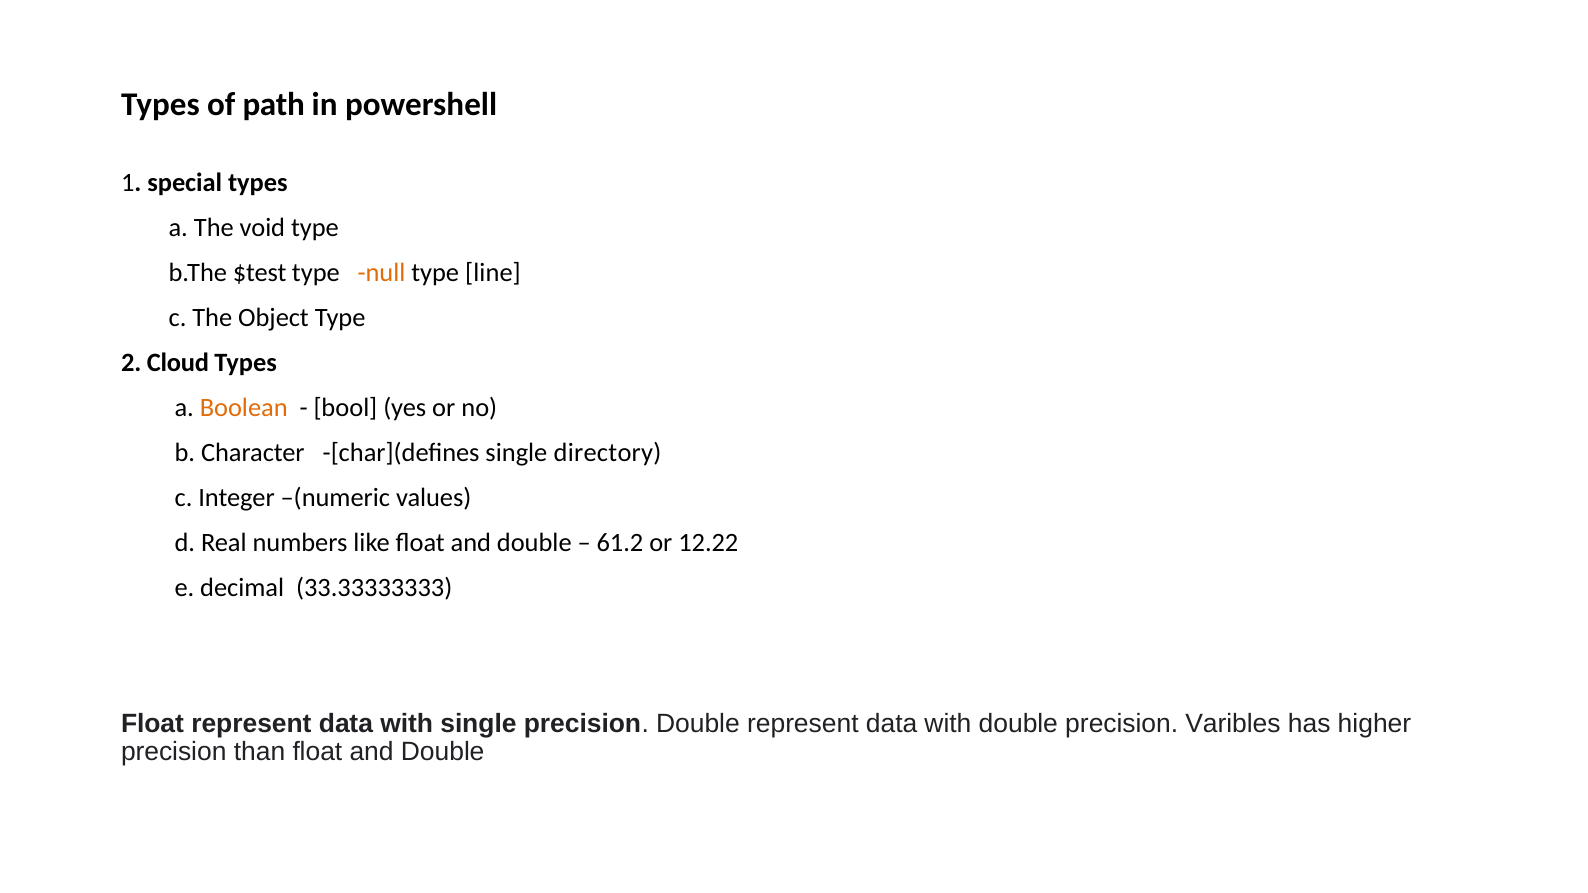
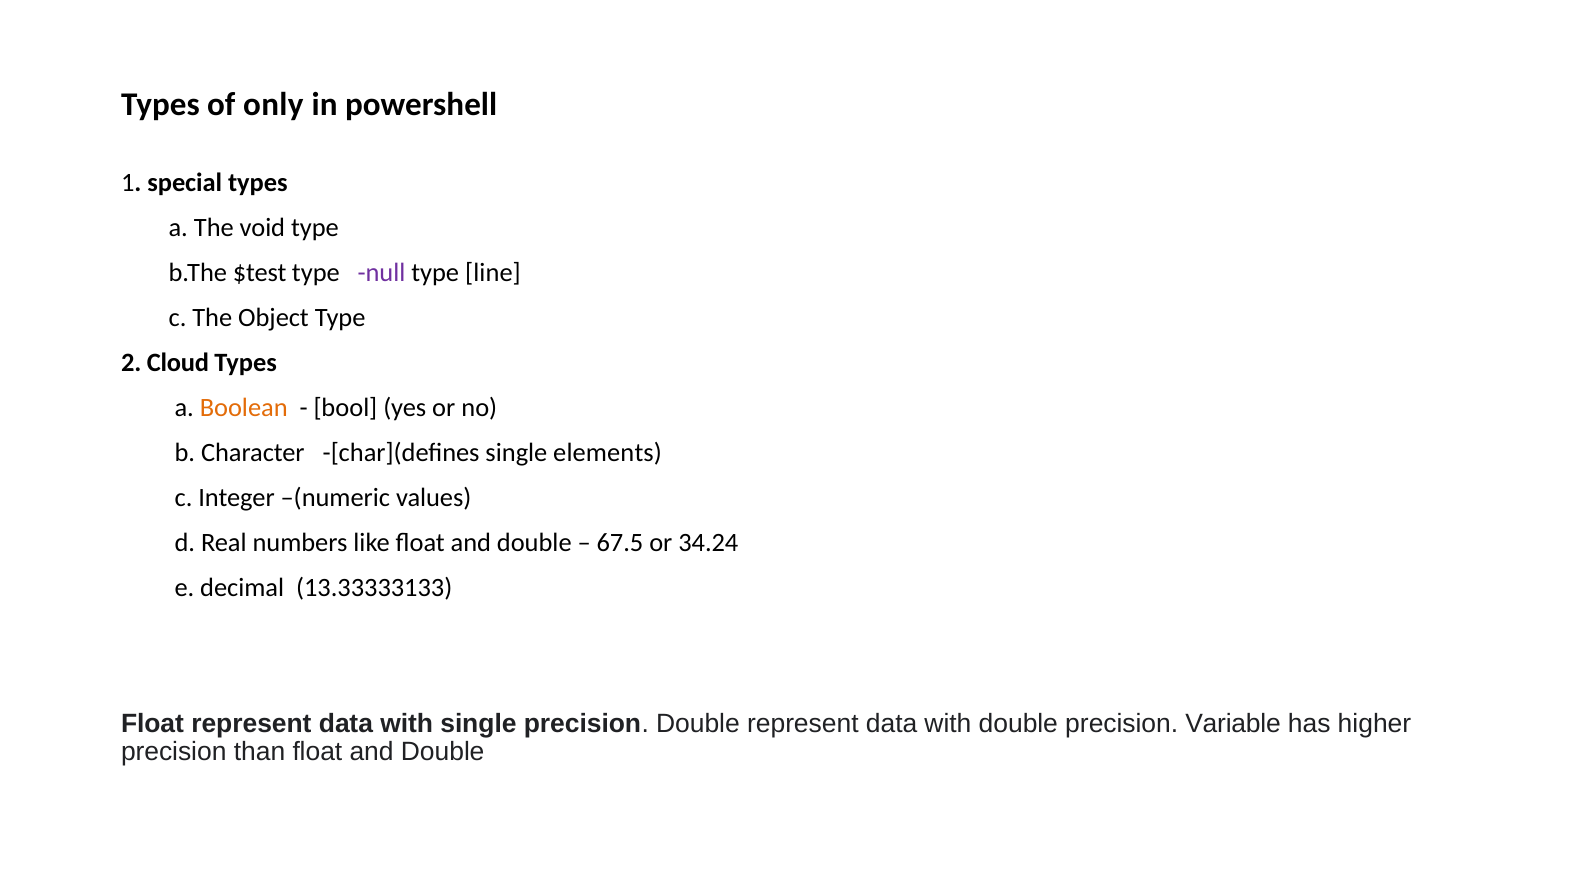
path: path -> only
null colour: orange -> purple
directory: directory -> elements
61.2: 61.2 -> 67.5
12.22: 12.22 -> 34.24
33.33333333: 33.33333333 -> 13.33333133
Varibles: Varibles -> Variable
